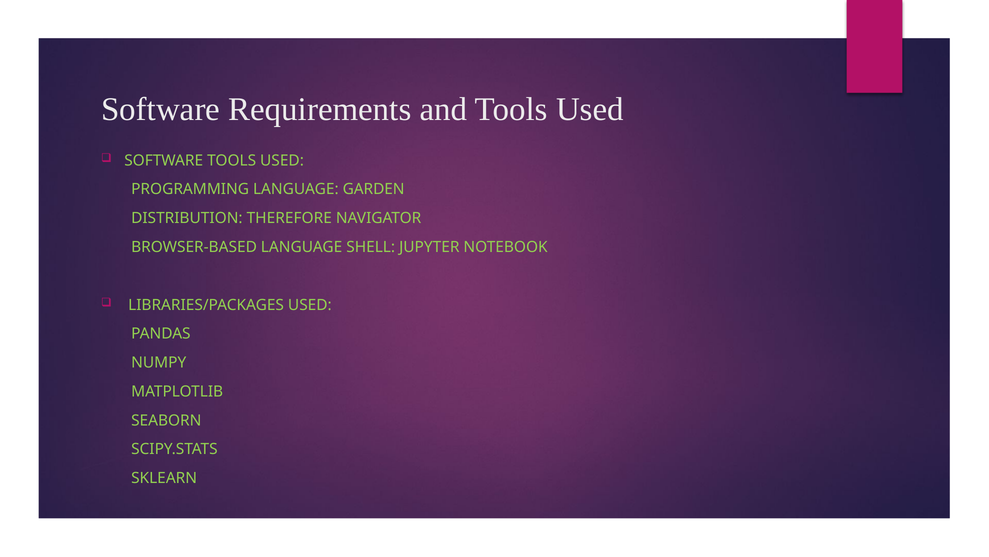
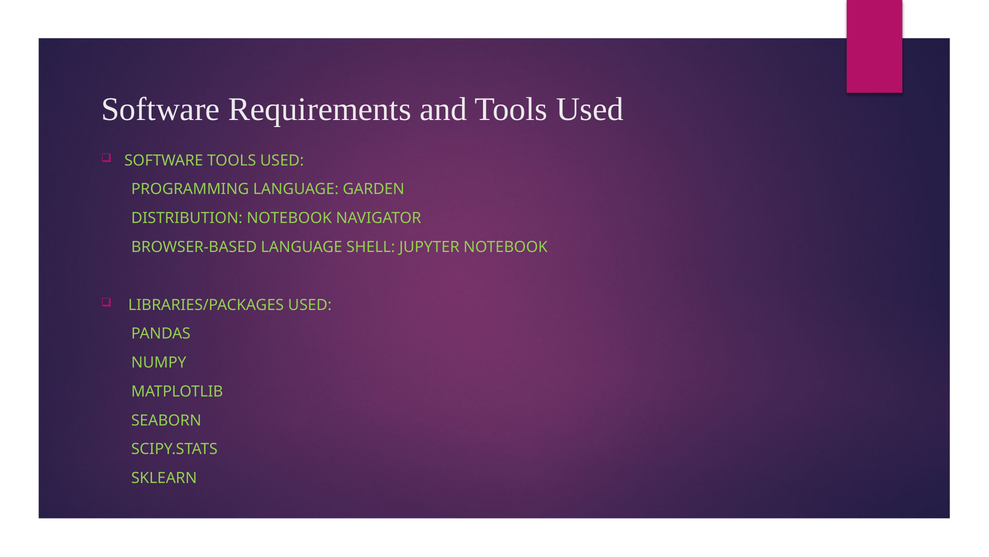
DISTRIBUTION THEREFORE: THEREFORE -> NOTEBOOK
